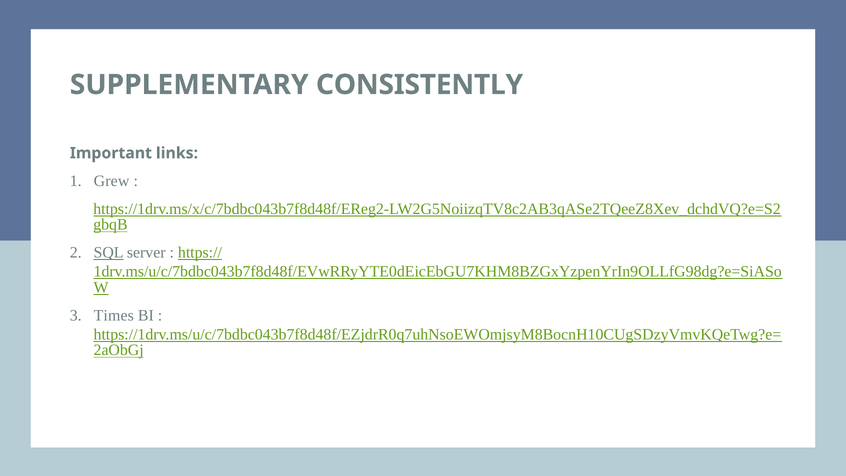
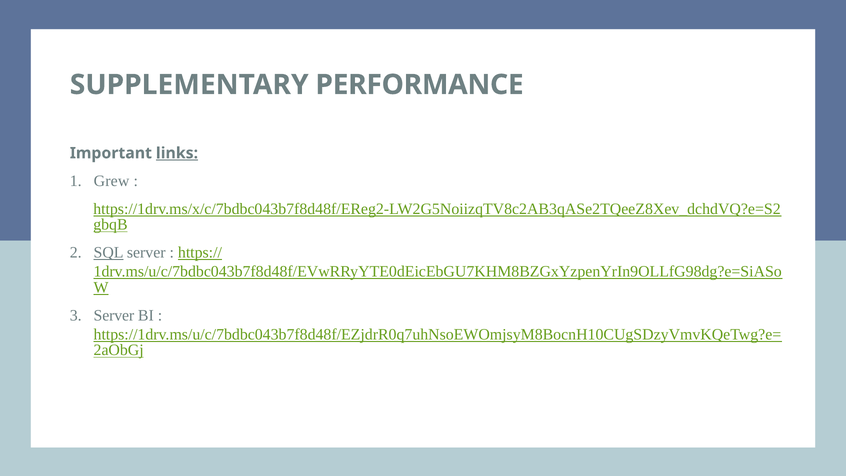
CONSISTENTLY: CONSISTENTLY -> PERFORMANCE
links underline: none -> present
Times at (114, 315): Times -> Server
